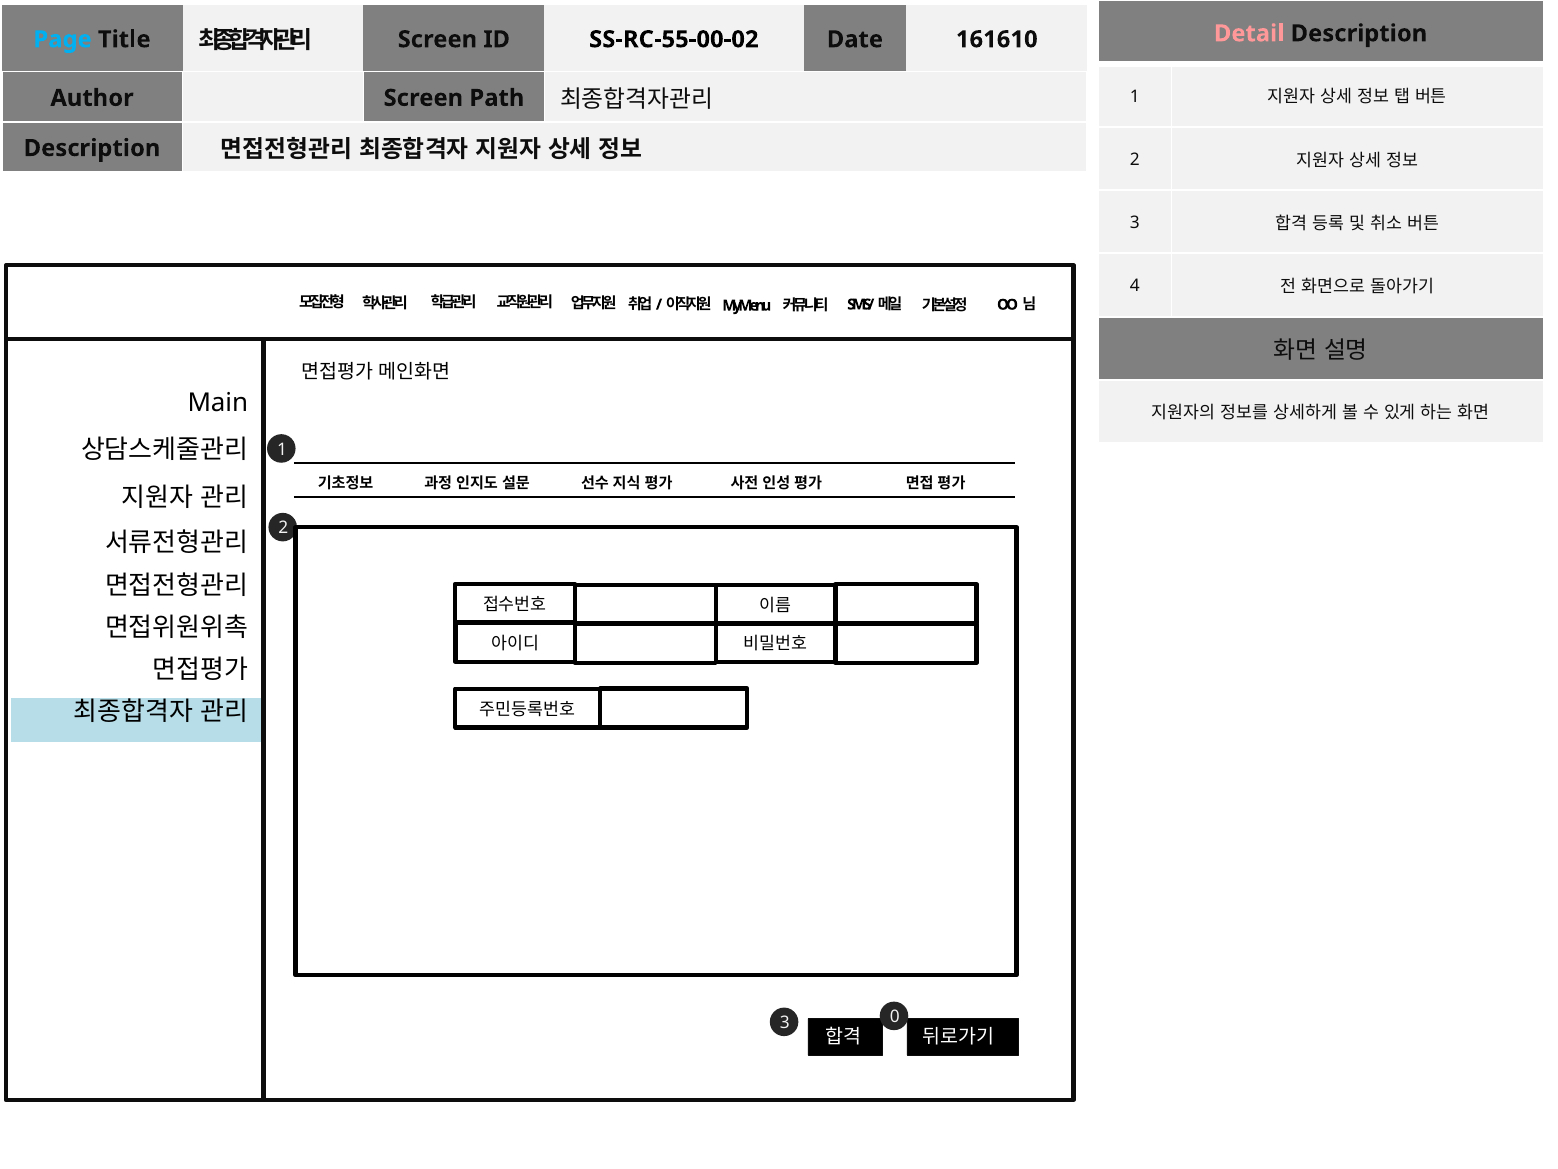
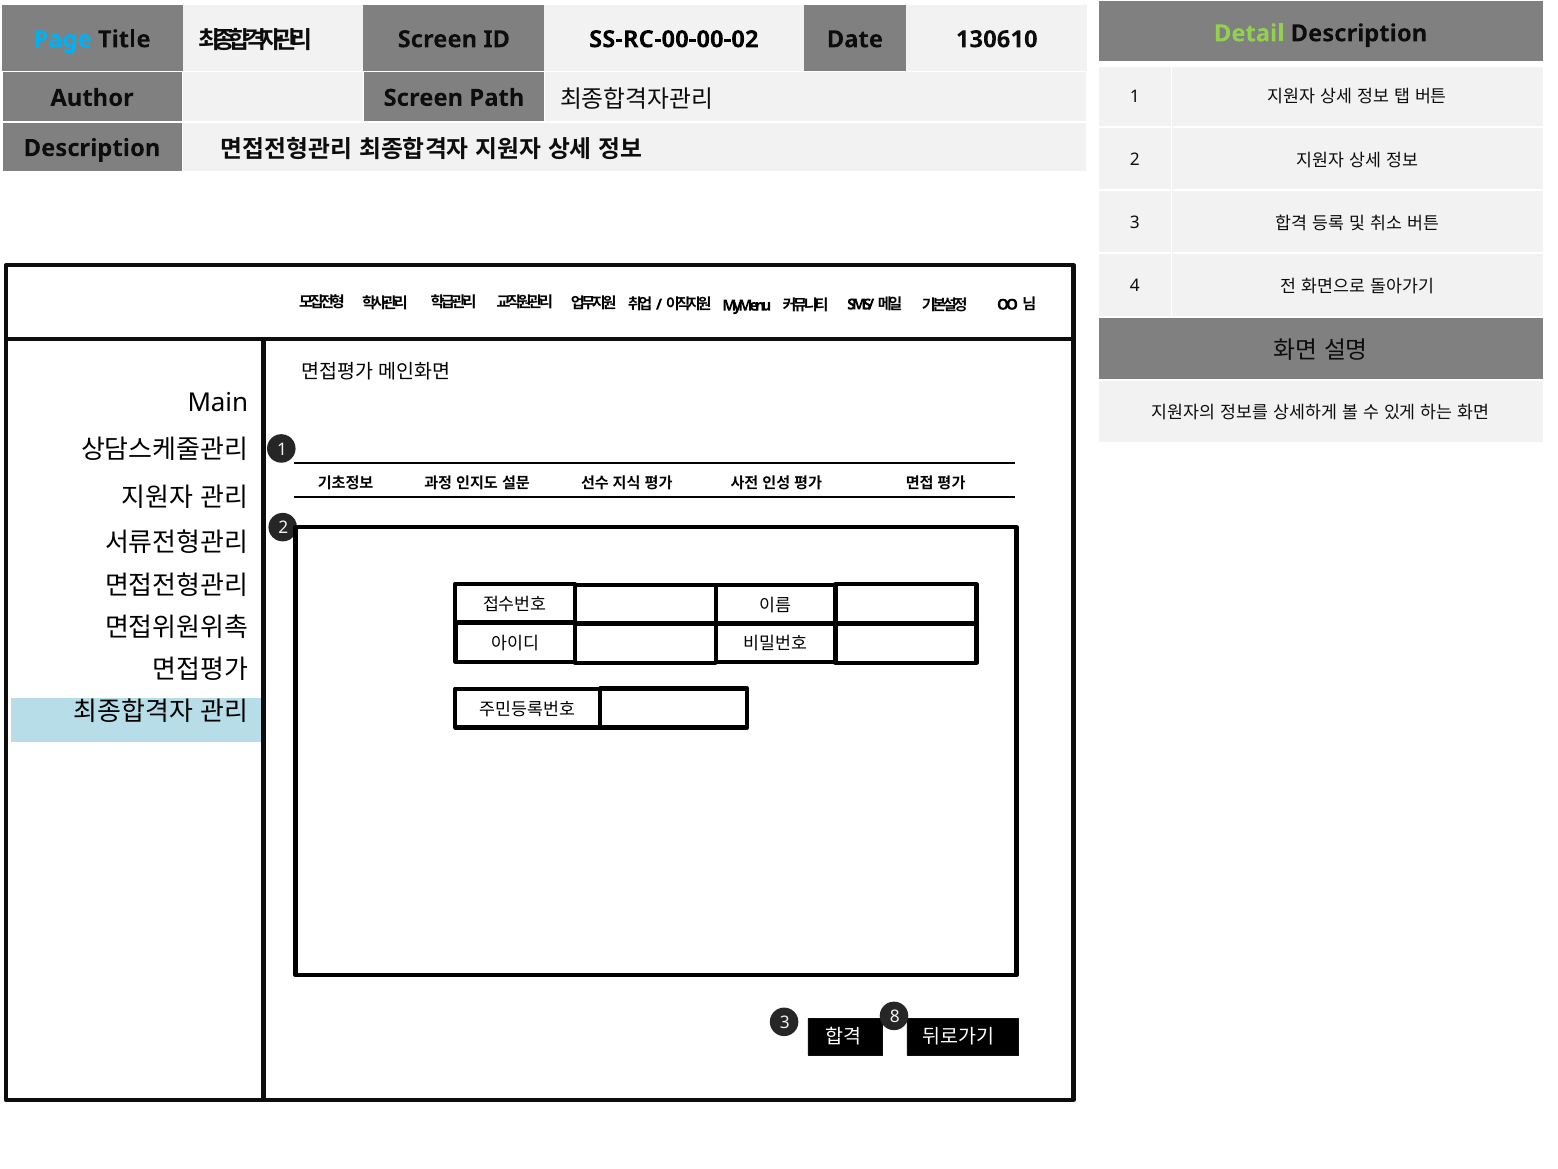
Detail colour: pink -> light green
SS-RC-55-00-02: SS-RC-55-00-02 -> SS-RC-00-00-02
161610: 161610 -> 130610
0: 0 -> 8
